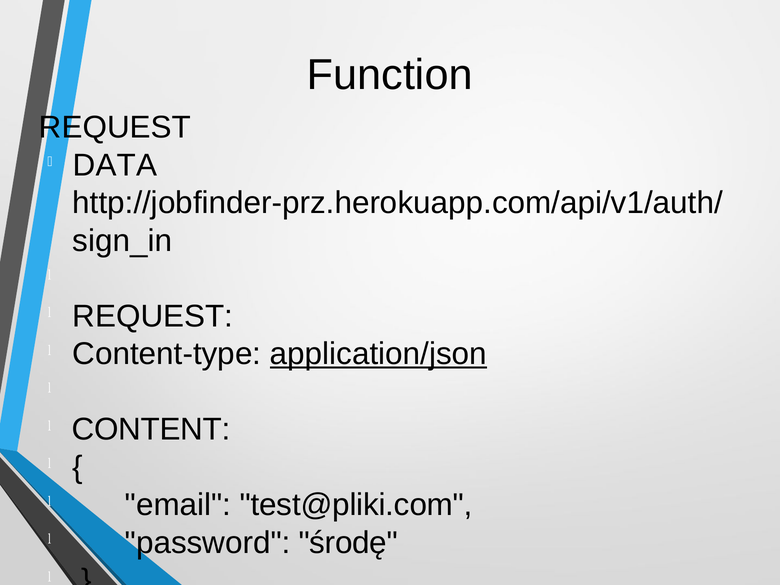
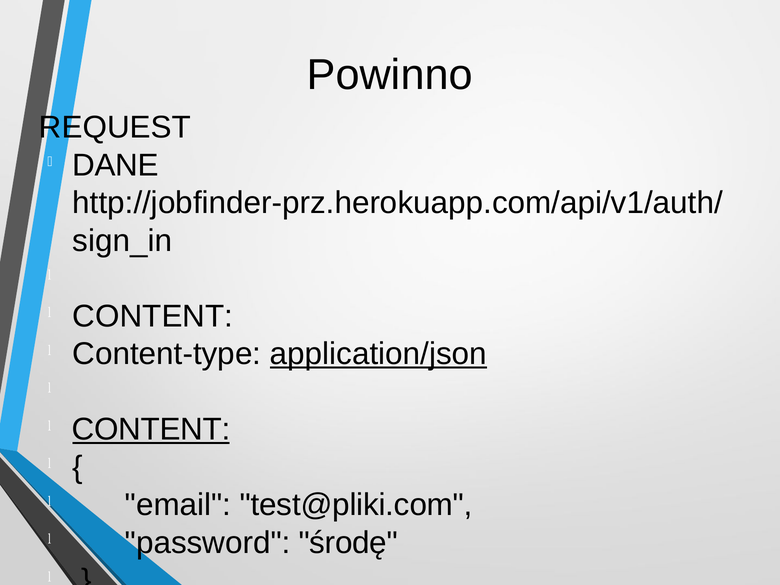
Function: Function -> Powinno
DATA: DATA -> DANE
REQUEST at (153, 316): REQUEST -> CONTENT
CONTENT at (151, 429) underline: none -> present
